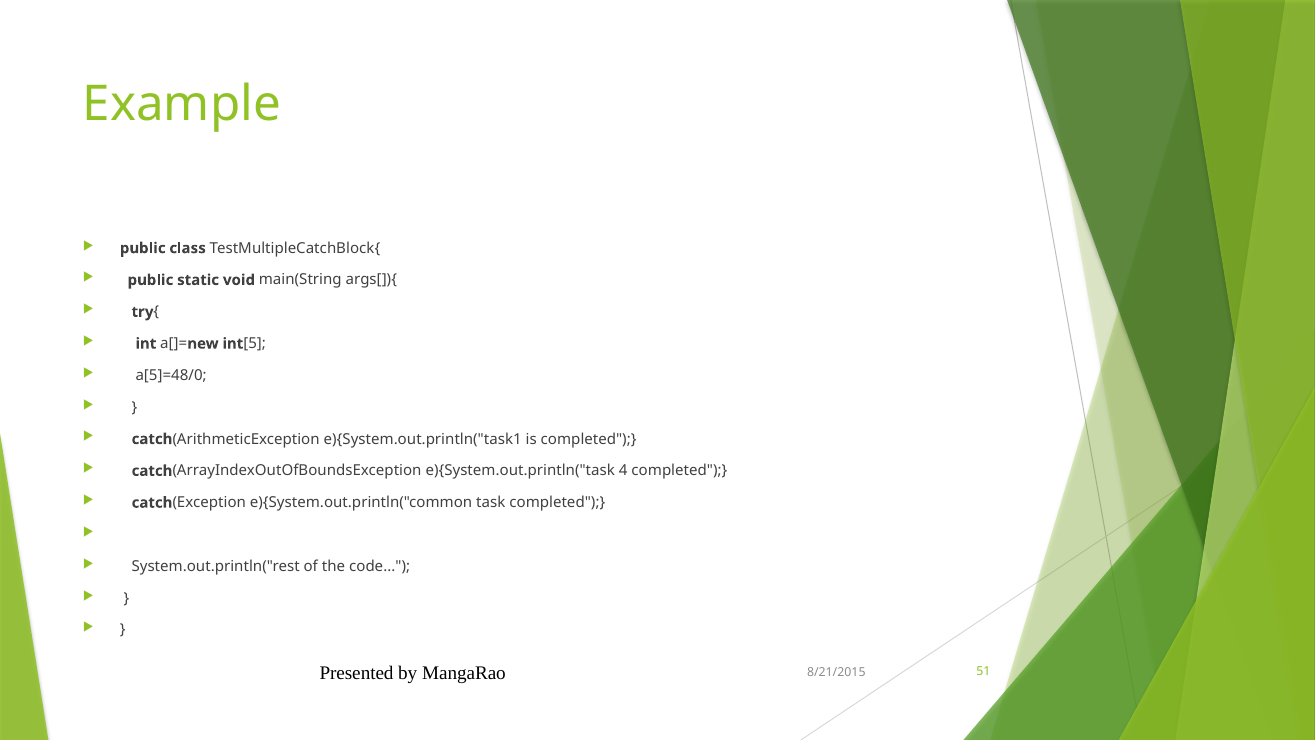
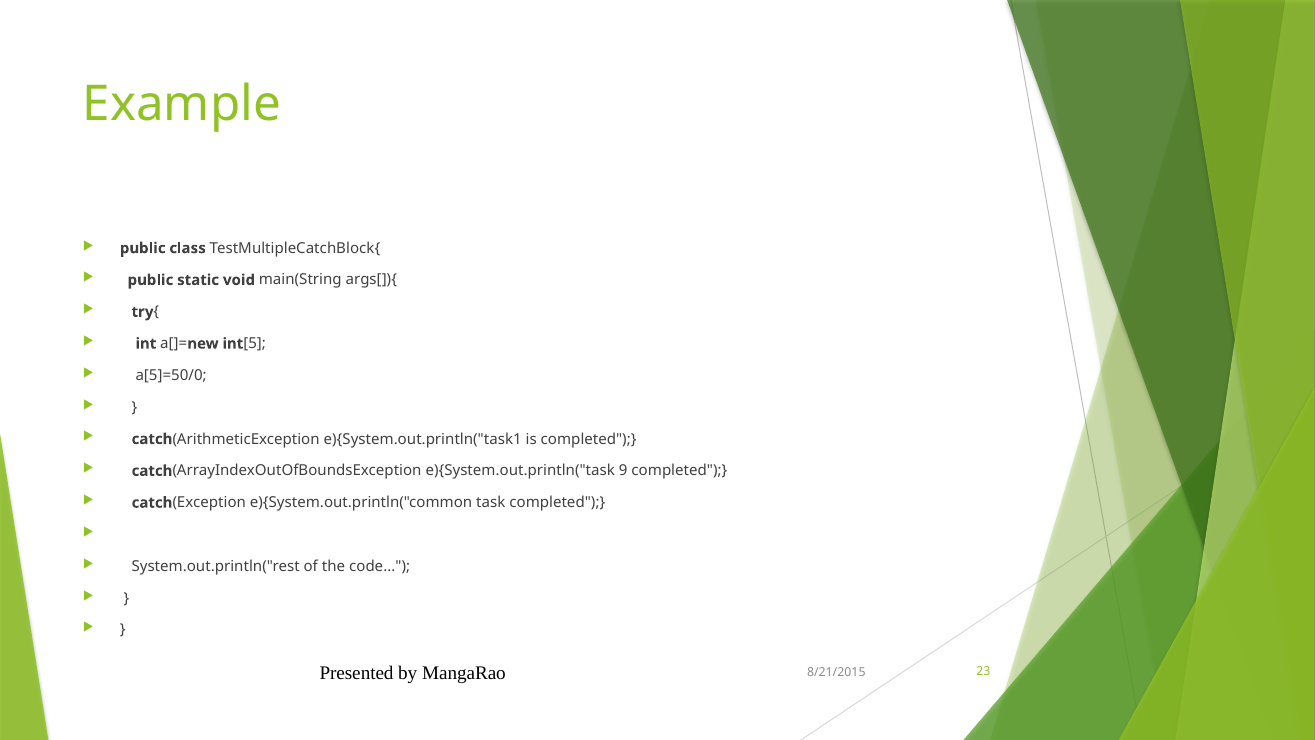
a[5]=48/0: a[5]=48/0 -> a[5]=50/0
4: 4 -> 9
51: 51 -> 23
